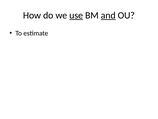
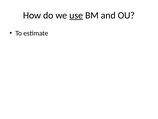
and underline: present -> none
